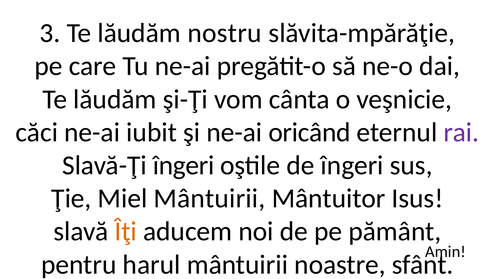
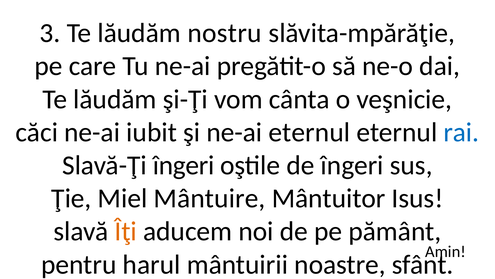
ne-ai oricând: oricând -> eternul
rai colour: purple -> blue
Miel Mântuirii: Mântuirii -> Mântuire
